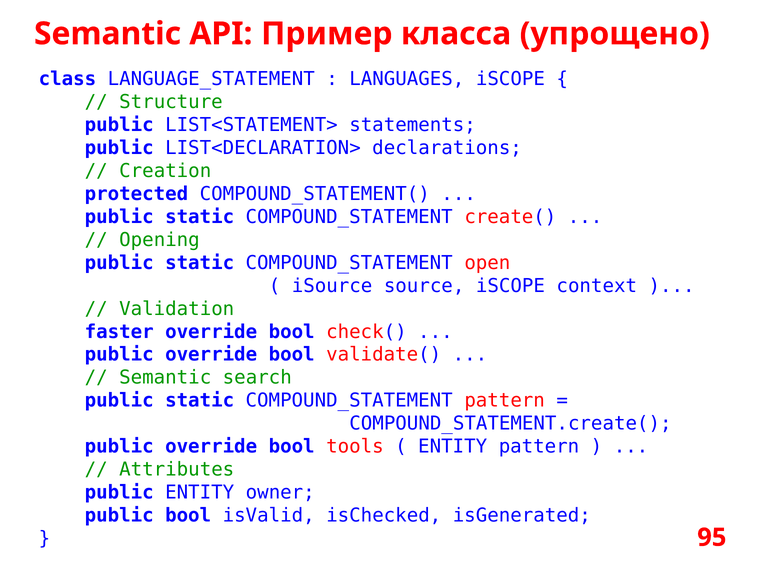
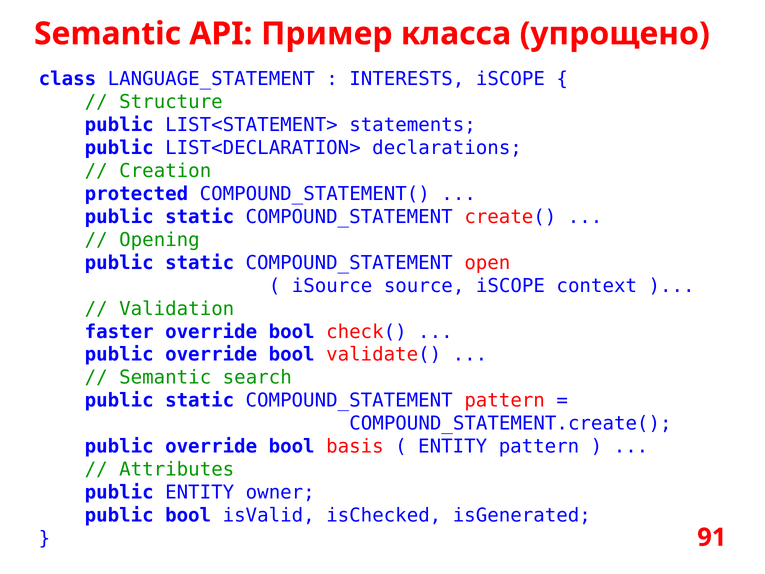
LANGUAGES: LANGUAGES -> INTERESTS
tools: tools -> basis
95: 95 -> 91
